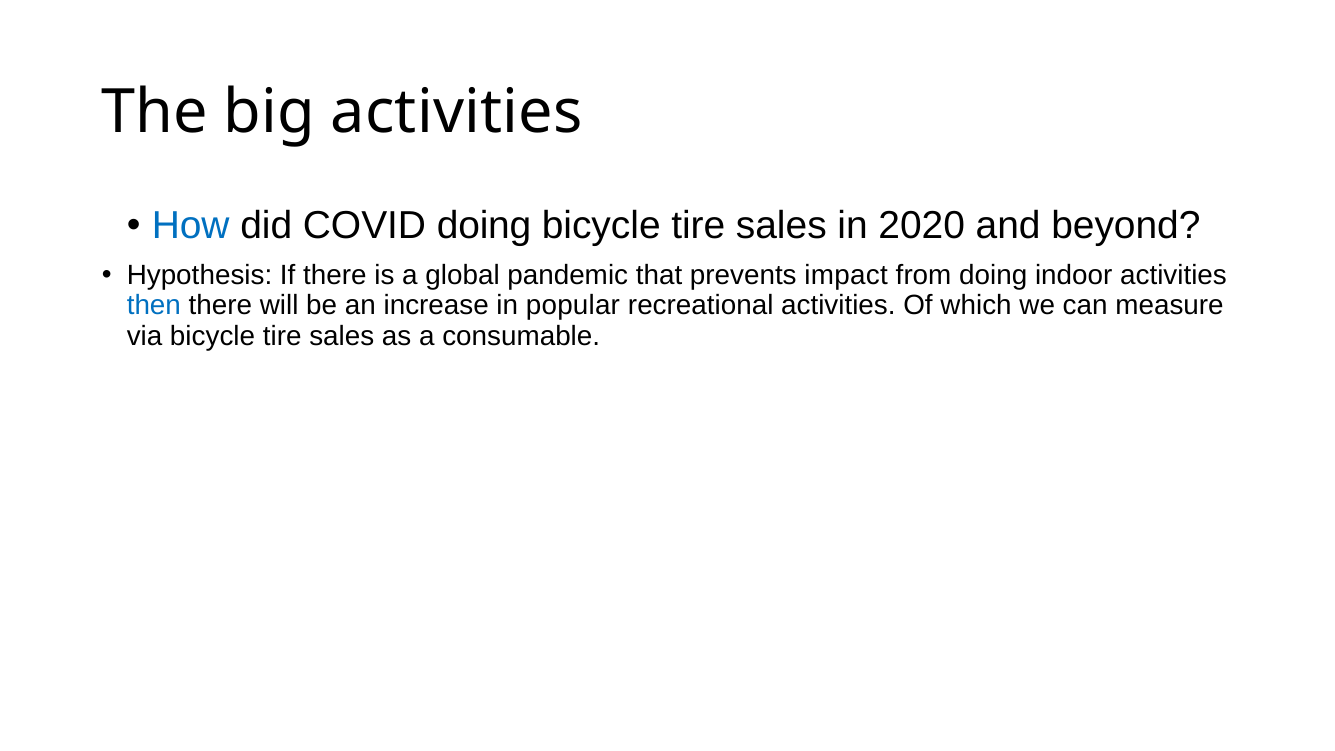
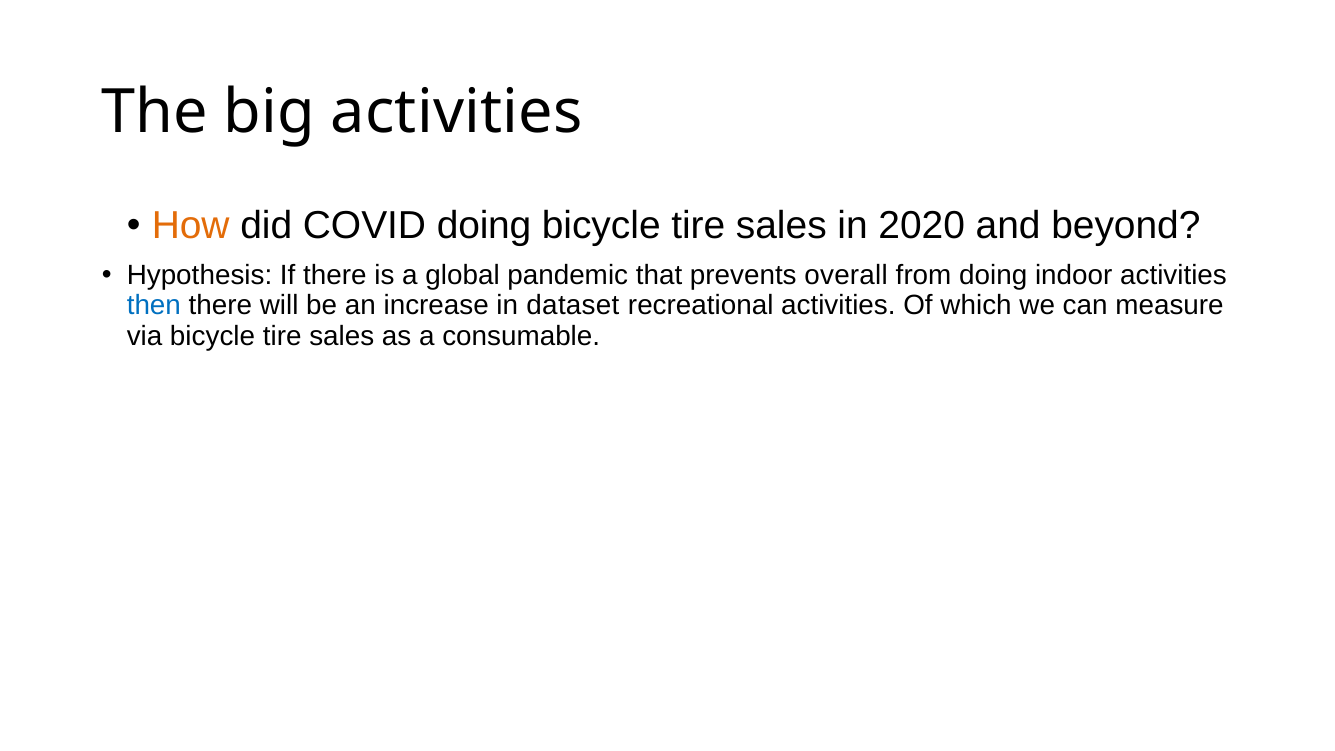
How colour: blue -> orange
impact: impact -> overall
popular: popular -> dataset
